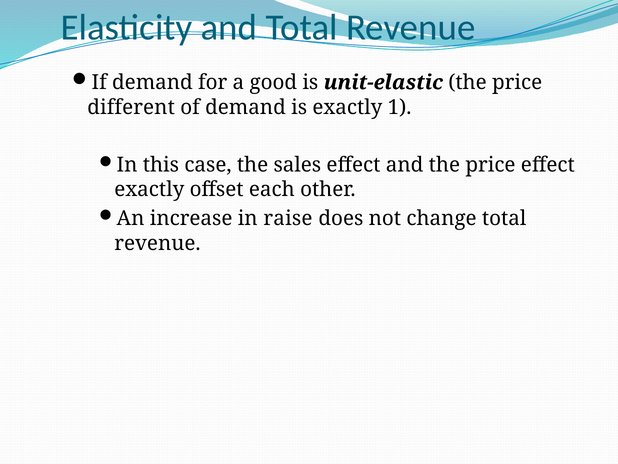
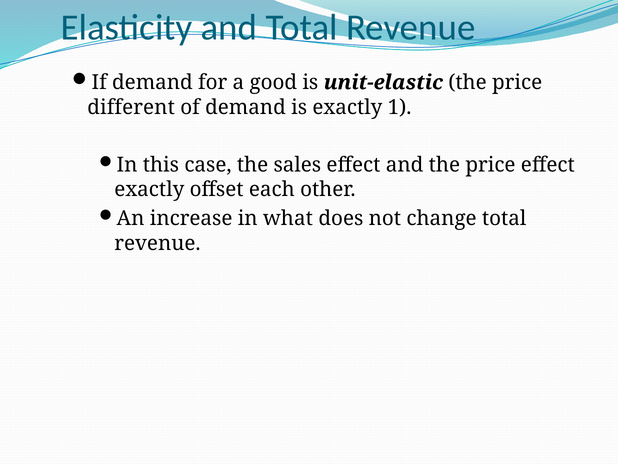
raise: raise -> what
